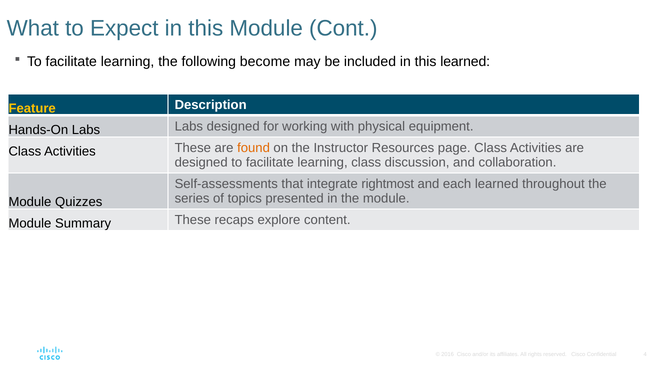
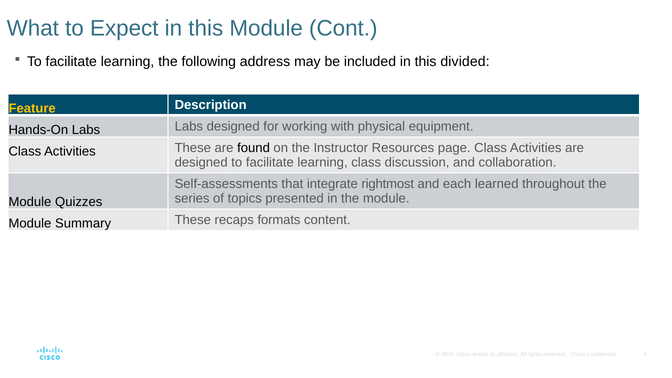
become: become -> address
this learned: learned -> divided
found colour: orange -> black
explore: explore -> formats
